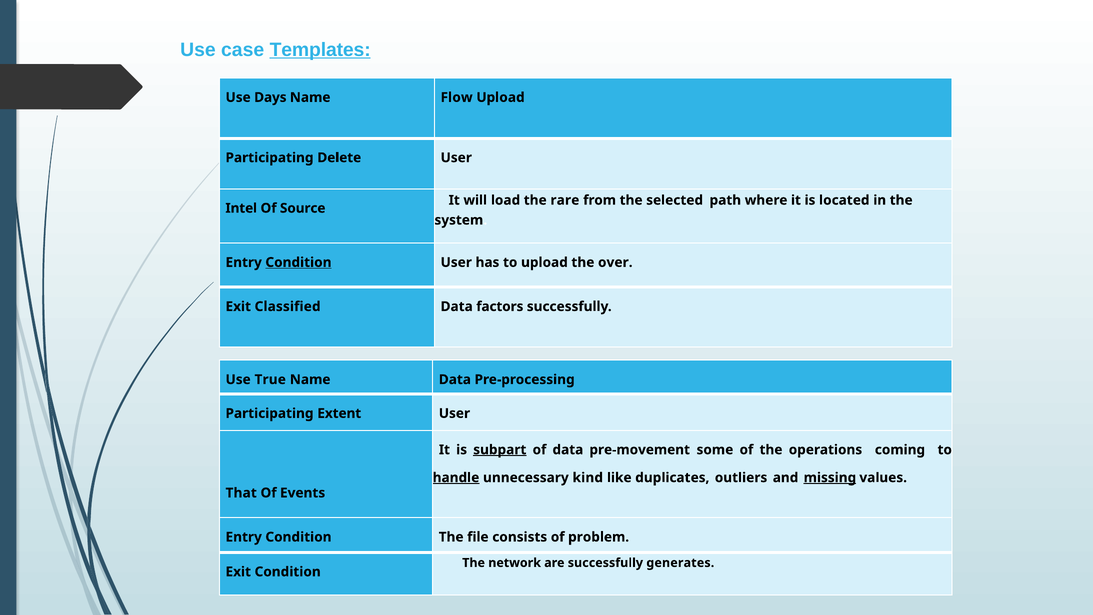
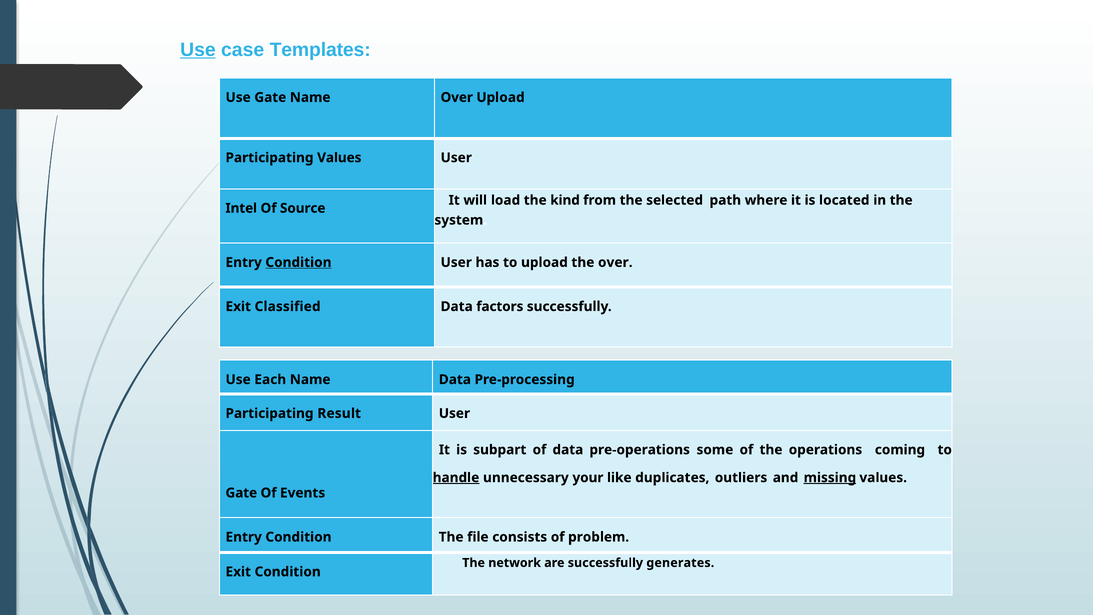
Use at (198, 50) underline: none -> present
Templates underline: present -> none
Use Days: Days -> Gate
Name Flow: Flow -> Over
Participating Delete: Delete -> Values
rare: rare -> kind
True: True -> Each
Extent: Extent -> Result
subpart underline: present -> none
pre-movement: pre-movement -> pre-operations
kind: kind -> your
That at (241, 493): That -> Gate
